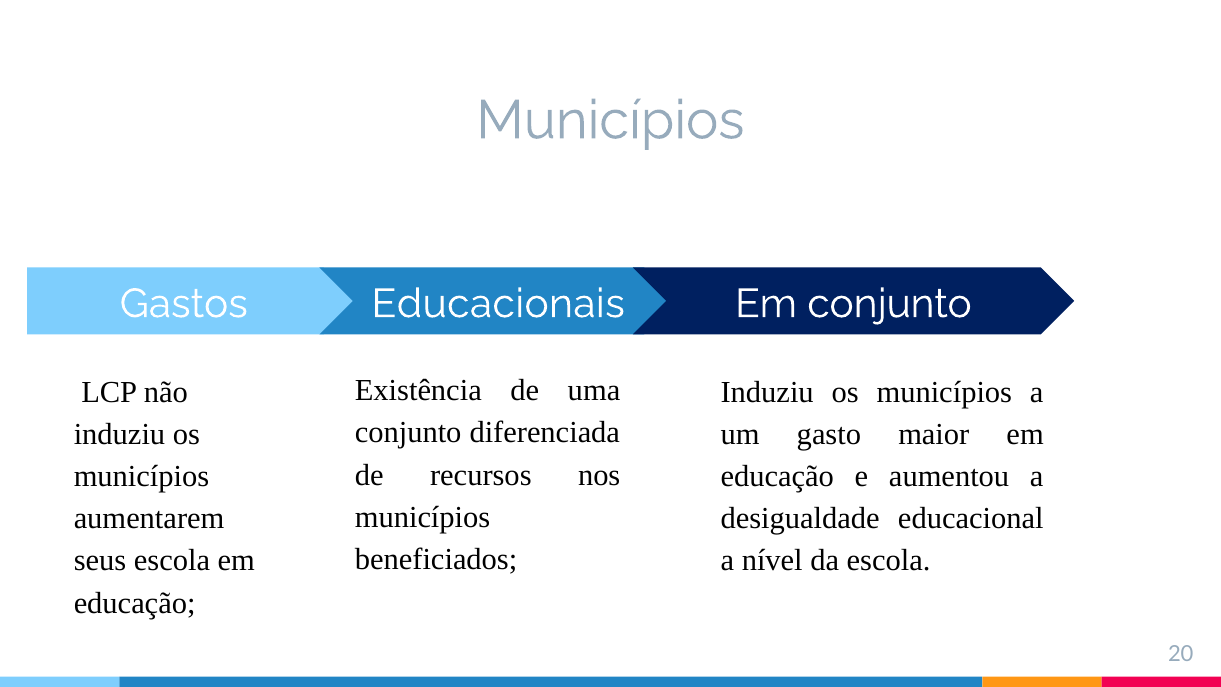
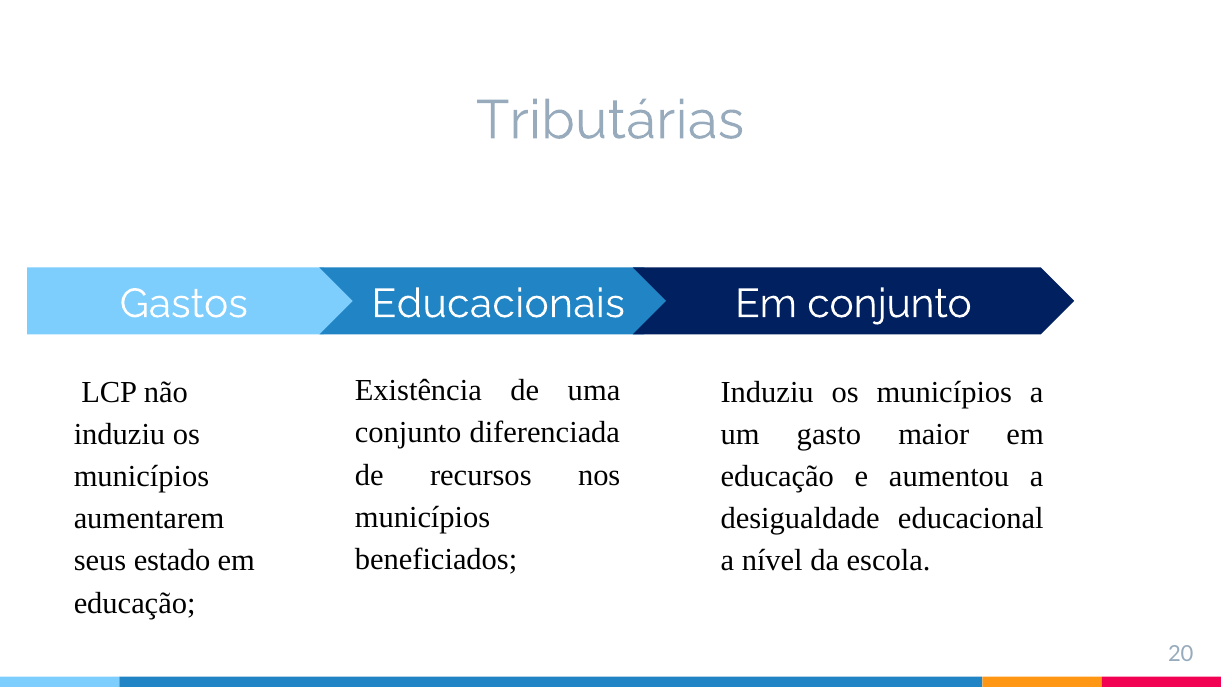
Municípios at (610, 120): Municípios -> Tributárias
seus escola: escola -> estado
